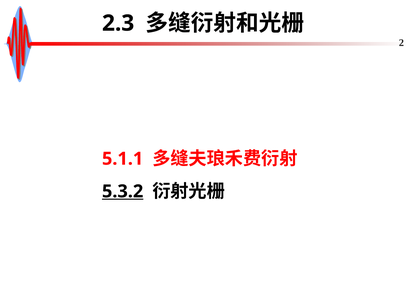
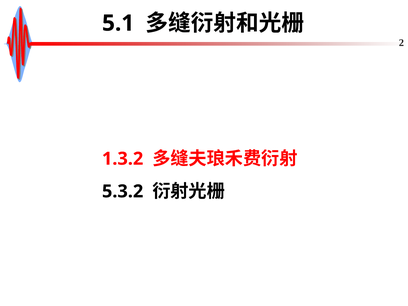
2.3: 2.3 -> 5.1
5.1.1: 5.1.1 -> 1.3.2
5.3.2 underline: present -> none
